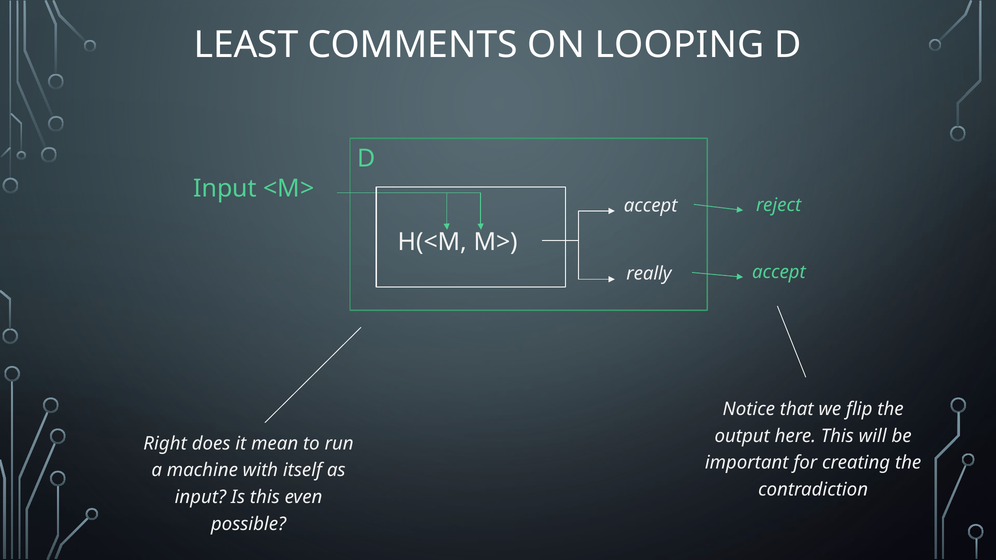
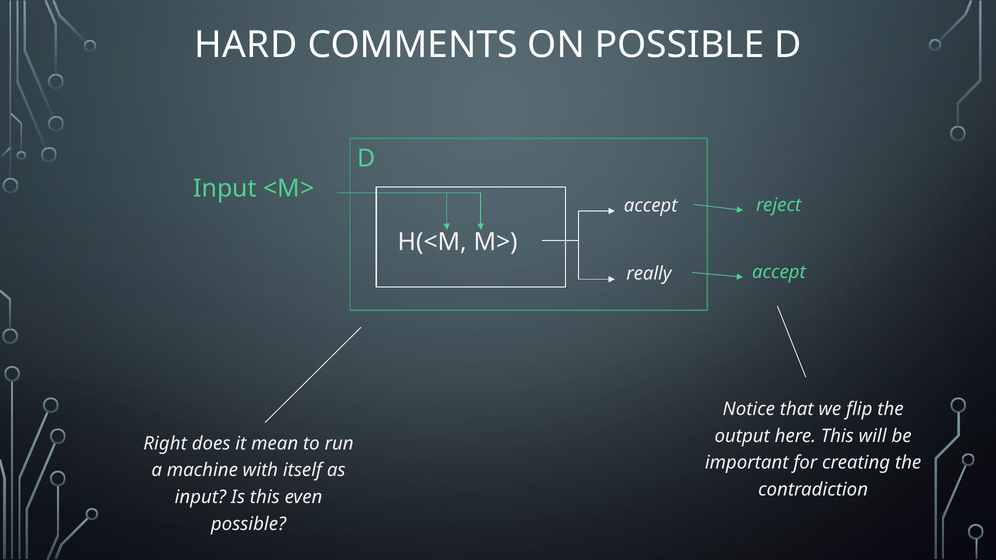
LEAST: LEAST -> HARD
ON LOOPING: LOOPING -> POSSIBLE
